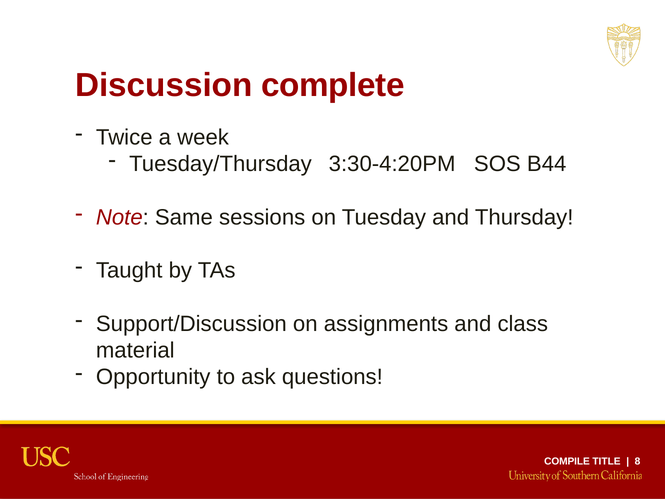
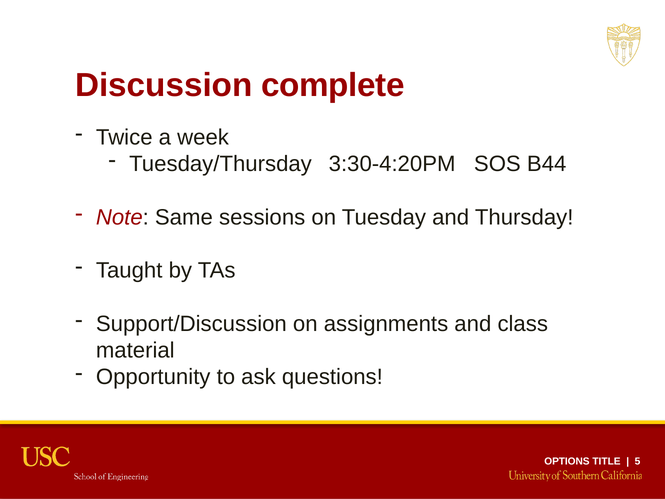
COMPILE: COMPILE -> OPTIONS
8: 8 -> 5
